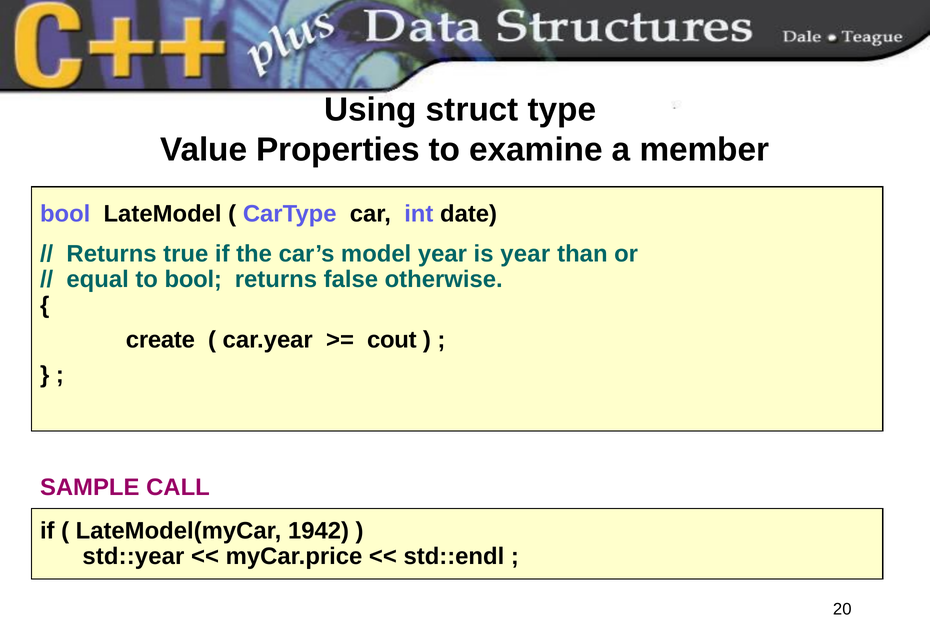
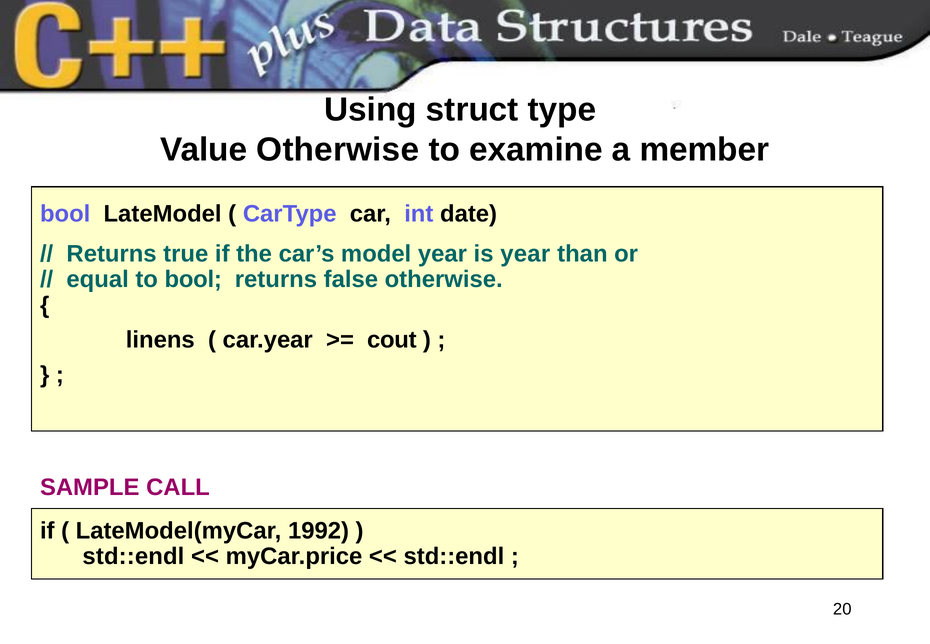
Value Properties: Properties -> Otherwise
create: create -> linens
1942: 1942 -> 1992
std::year at (133, 556): std::year -> std::endl
